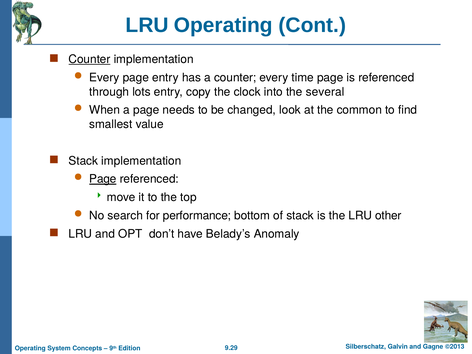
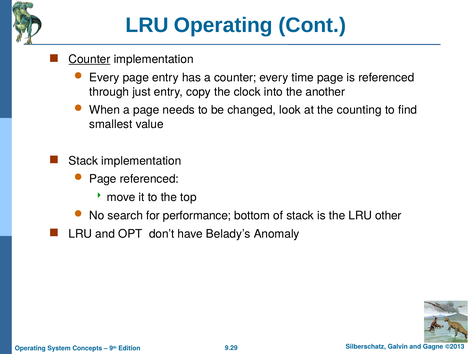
lots: lots -> just
several: several -> another
common: common -> counting
Page at (103, 179) underline: present -> none
